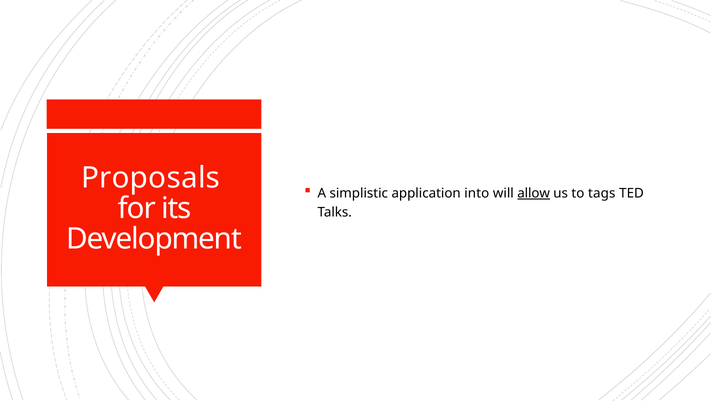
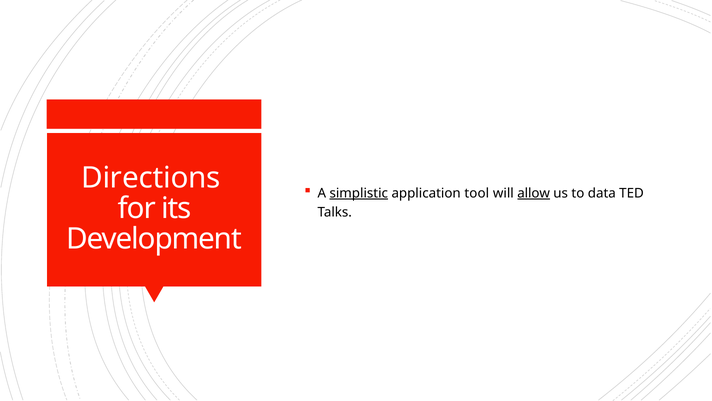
Proposals: Proposals -> Directions
simplistic underline: none -> present
into: into -> tool
tags: tags -> data
